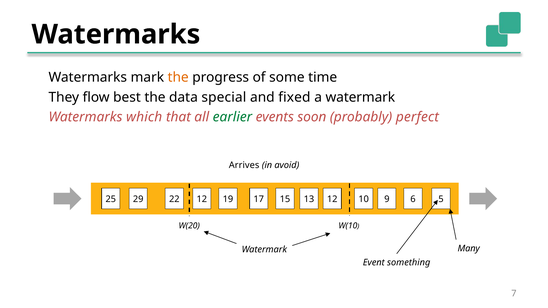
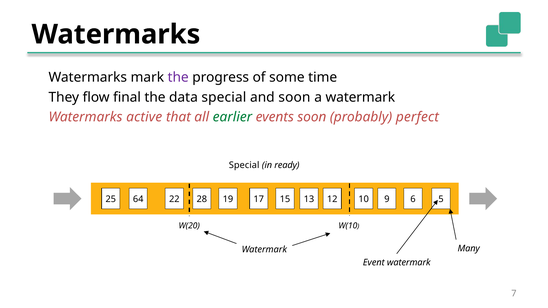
the at (178, 78) colour: orange -> purple
best: best -> final
and fixed: fixed -> soon
which: which -> active
Arrives at (244, 165): Arrives -> Special
avoid: avoid -> ready
29: 29 -> 64
22 12: 12 -> 28
Event something: something -> watermark
